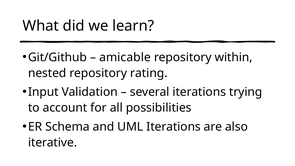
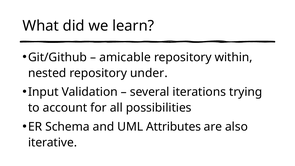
rating: rating -> under
UML Iterations: Iterations -> Attributes
